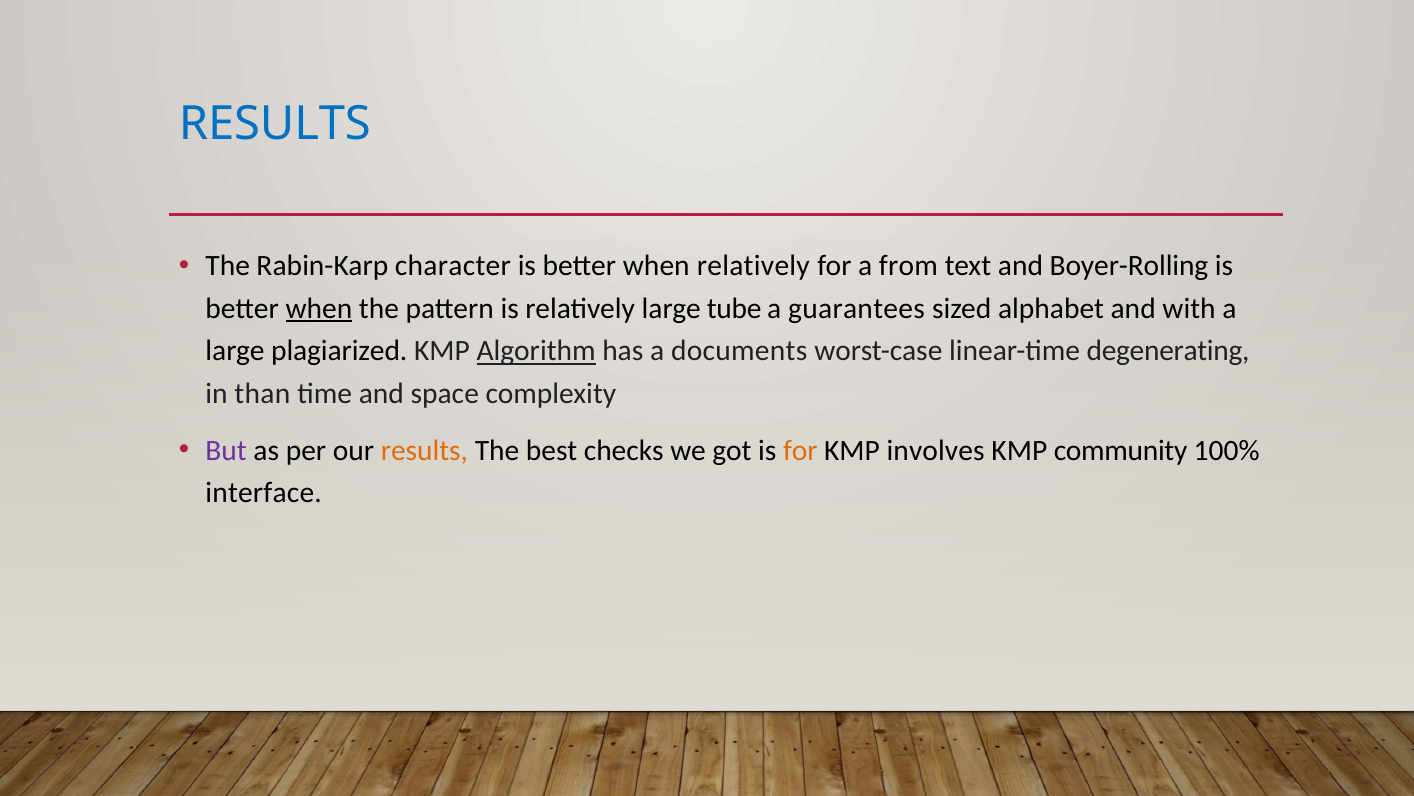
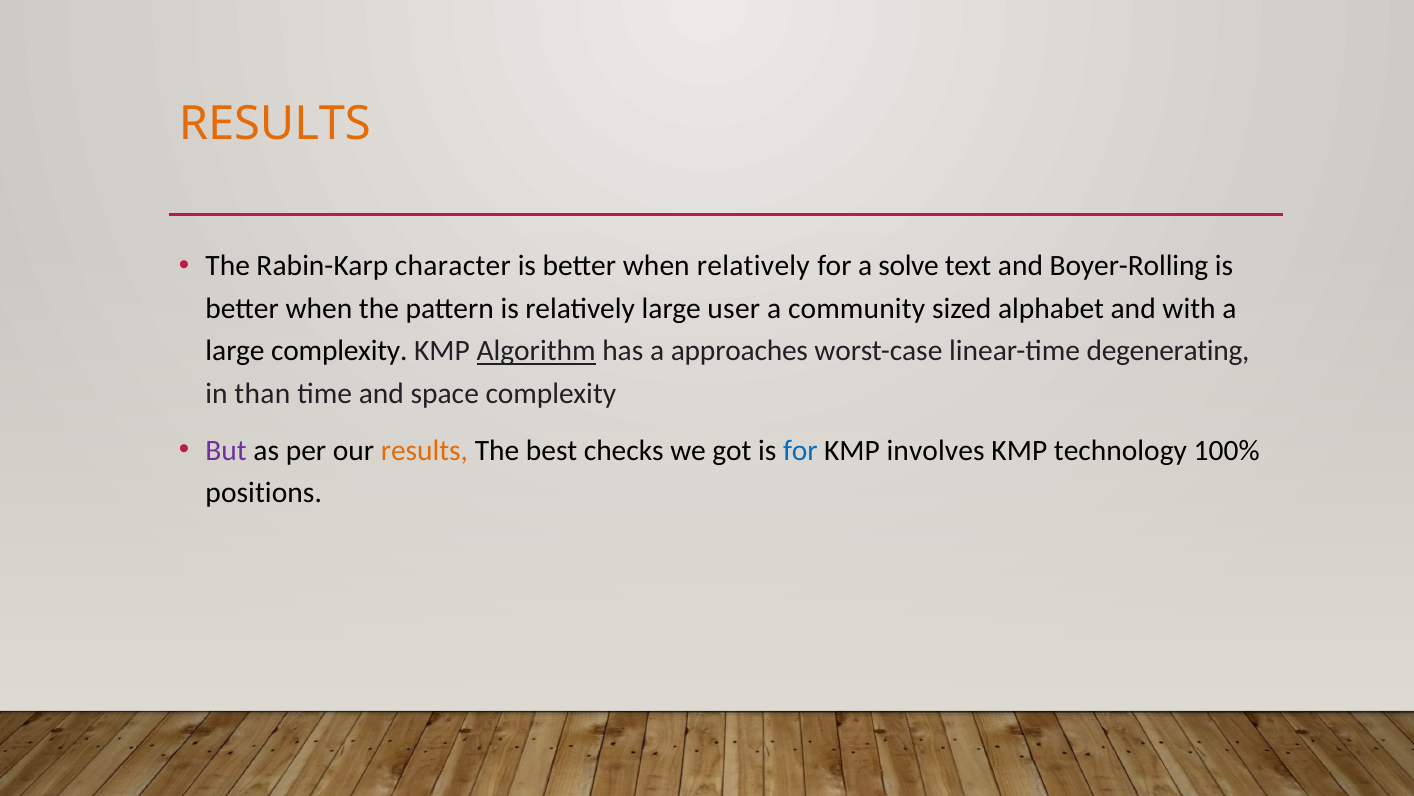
RESULTS at (275, 124) colour: blue -> orange
from: from -> solve
when at (319, 308) underline: present -> none
tube: tube -> user
guarantees: guarantees -> community
large plagiarized: plagiarized -> complexity
documents: documents -> approaches
for at (800, 450) colour: orange -> blue
community: community -> technology
interface: interface -> positions
